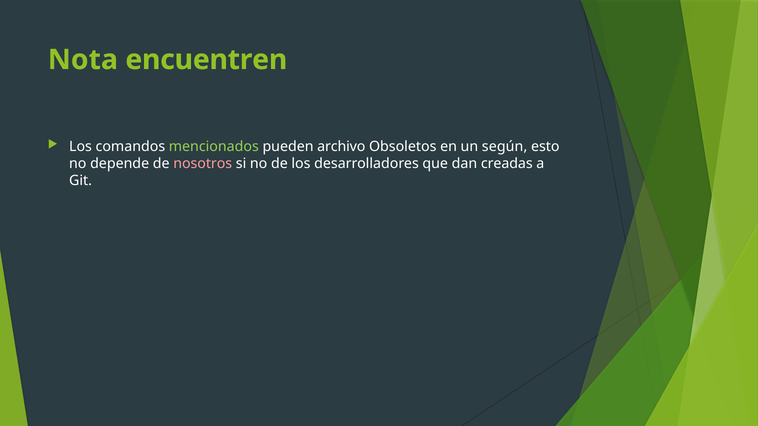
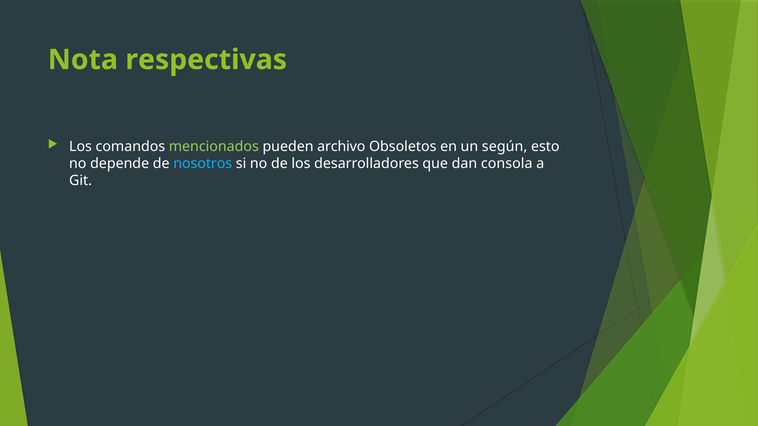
encuentren: encuentren -> respectivas
nosotros colour: pink -> light blue
creadas: creadas -> consola
